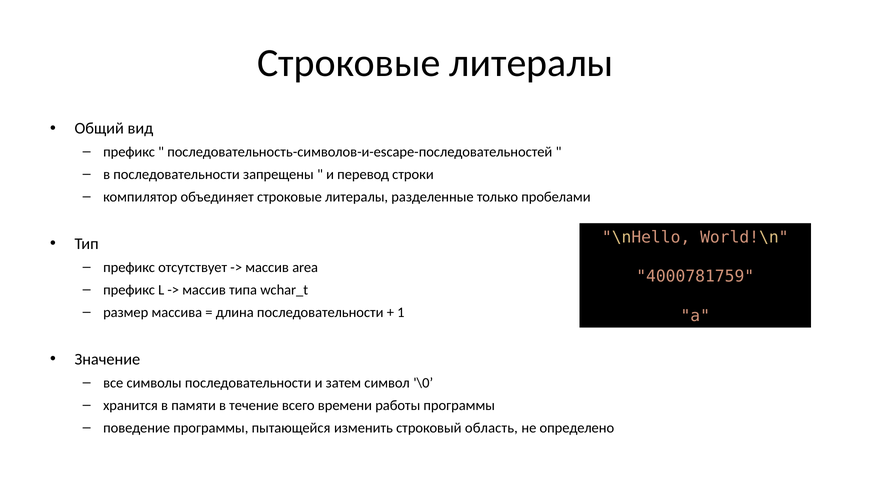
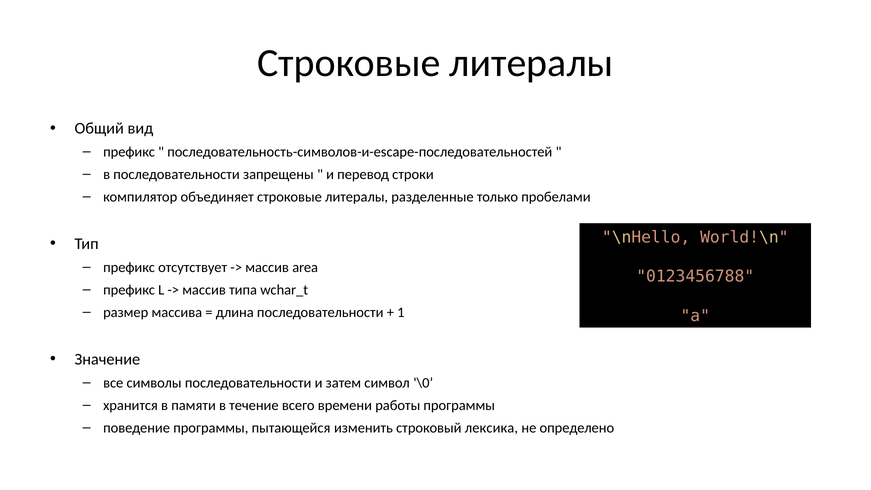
4000781759: 4000781759 -> 0123456788
область: область -> лексика
